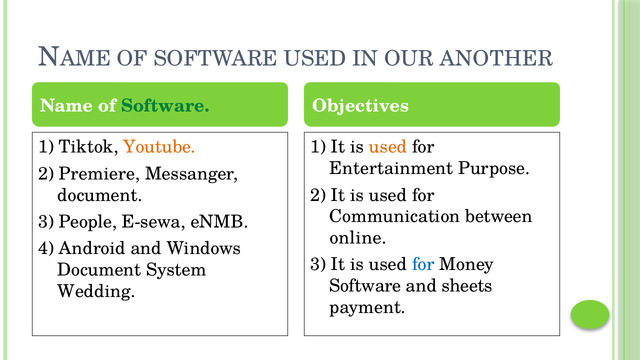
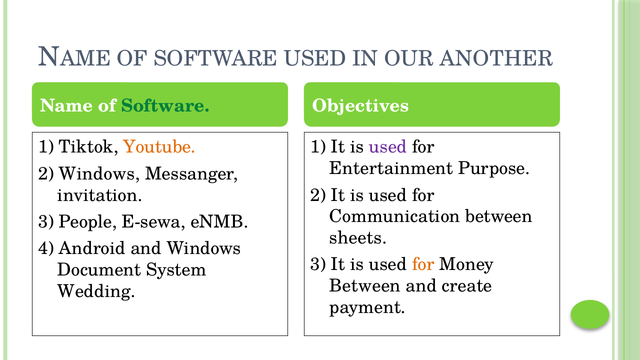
used at (388, 147) colour: orange -> purple
2 Premiere: Premiere -> Windows
document at (100, 195): document -> invitation
online: online -> sheets
for at (423, 265) colour: blue -> orange
Software at (365, 286): Software -> Between
sheets: sheets -> create
